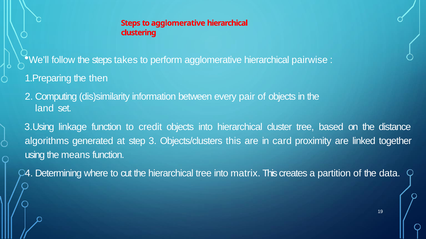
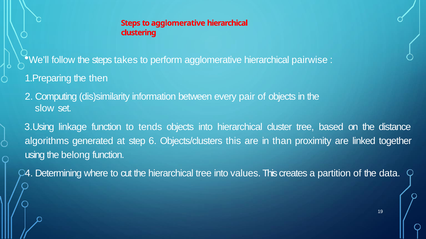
land: land -> slow
credit: credit -> tends
3: 3 -> 6
card: card -> than
means: means -> belong
matrix: matrix -> values
